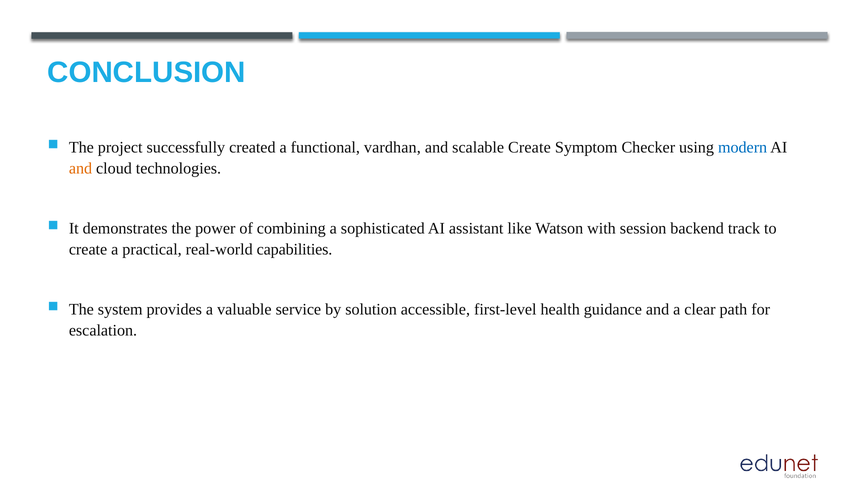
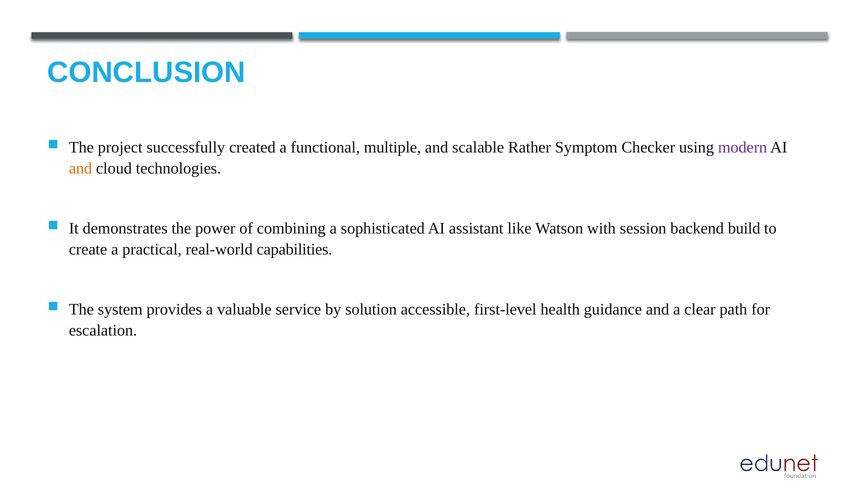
vardhan: vardhan -> multiple
scalable Create: Create -> Rather
modern colour: blue -> purple
track: track -> build
